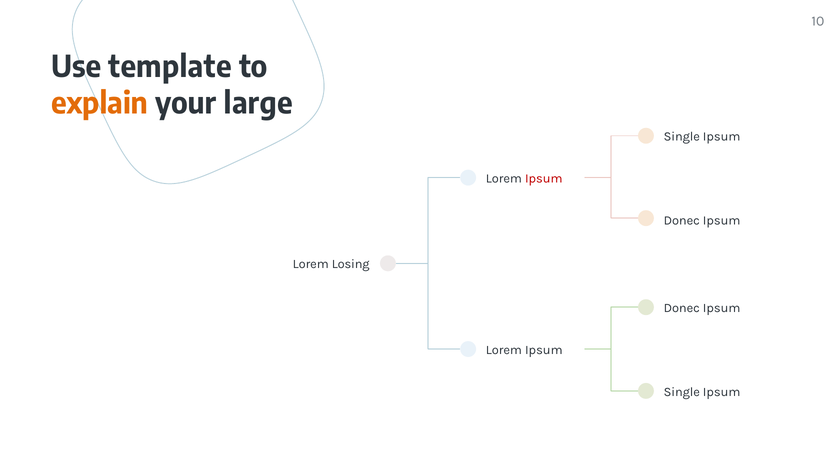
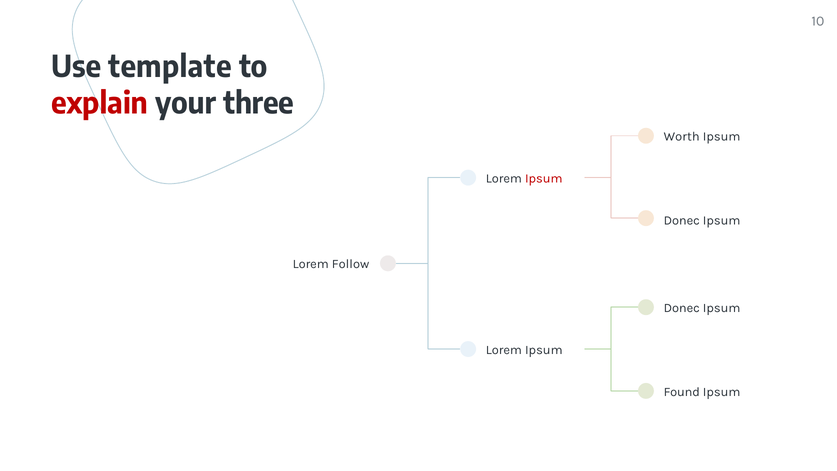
explain colour: orange -> red
large: large -> three
Single at (682, 137): Single -> Worth
Losing: Losing -> Follow
Single at (682, 392): Single -> Found
